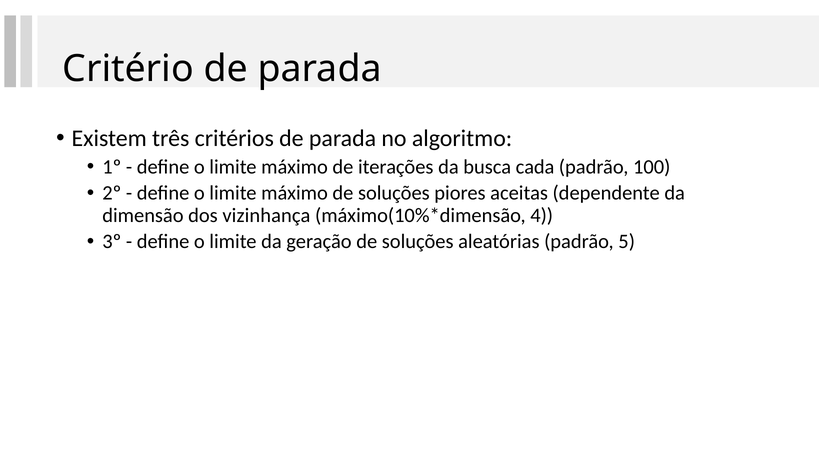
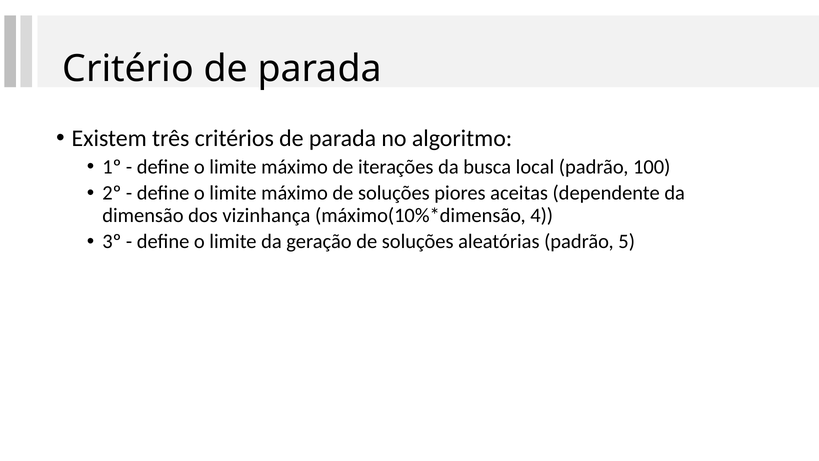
cada: cada -> local
